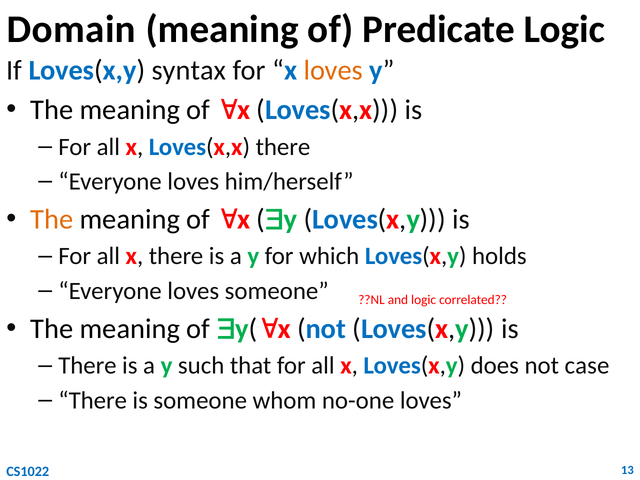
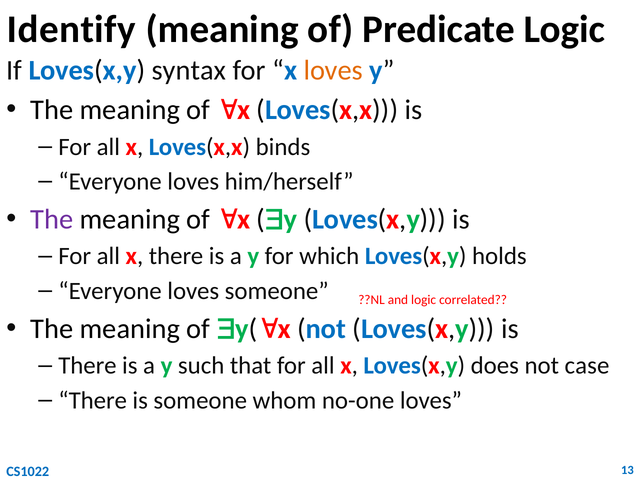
Domain: Domain -> Identify
Loves(x,x there: there -> binds
The at (52, 220) colour: orange -> purple
